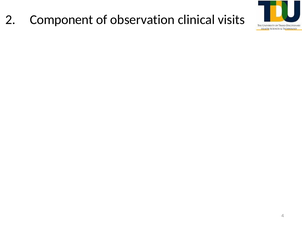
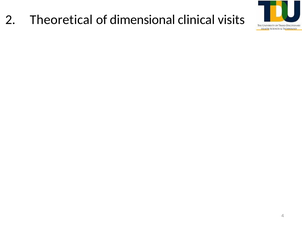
Component: Component -> Theoretical
observation: observation -> dimensional
